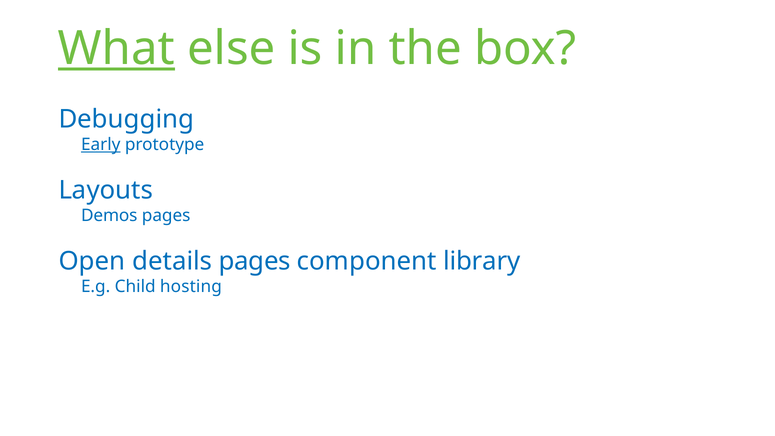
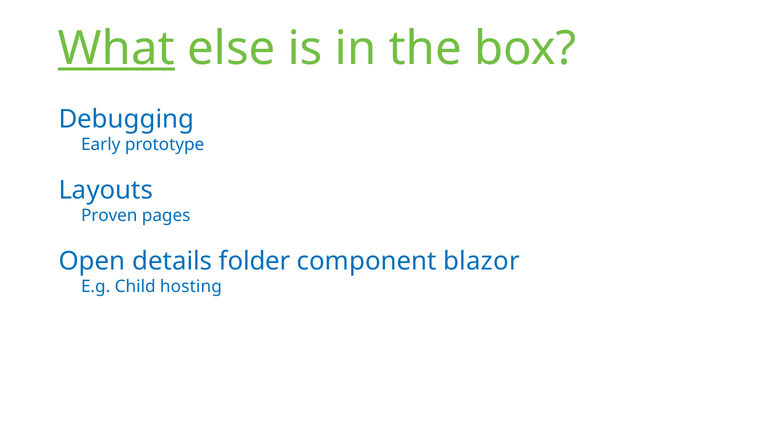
Early underline: present -> none
Demos: Demos -> Proven
details pages: pages -> folder
library: library -> blazor
